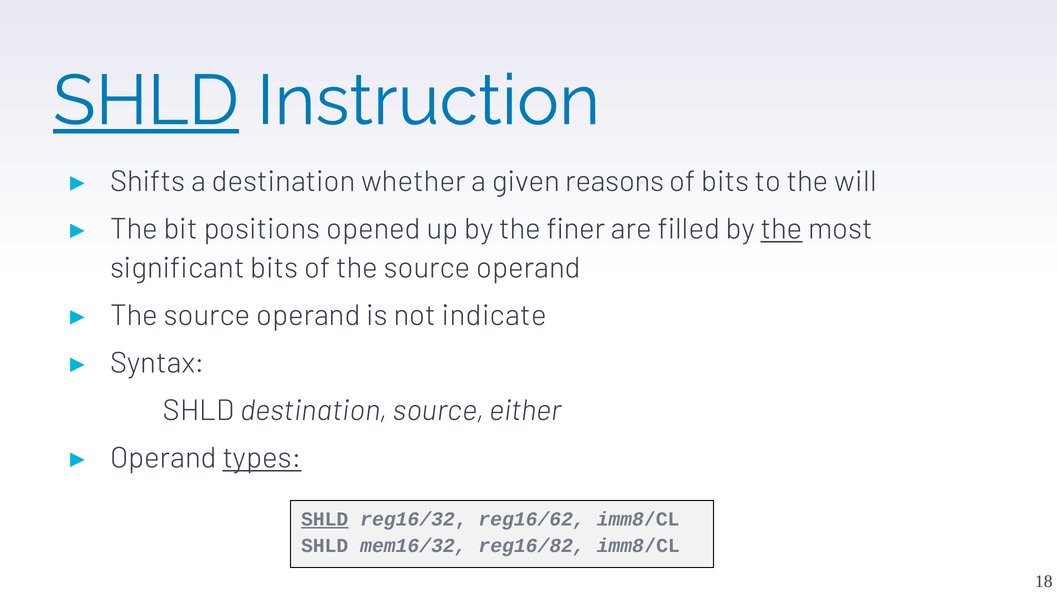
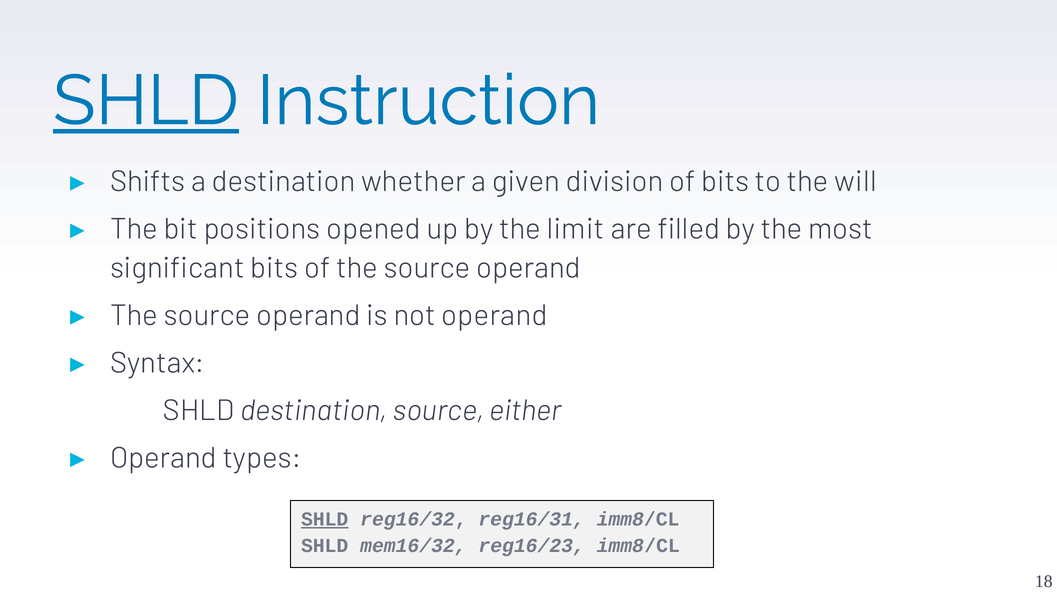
reasons: reasons -> division
finer: finer -> limit
the at (782, 229) underline: present -> none
not indicate: indicate -> operand
types underline: present -> none
reg16/62: reg16/62 -> reg16/31
reg16/82: reg16/82 -> reg16/23
